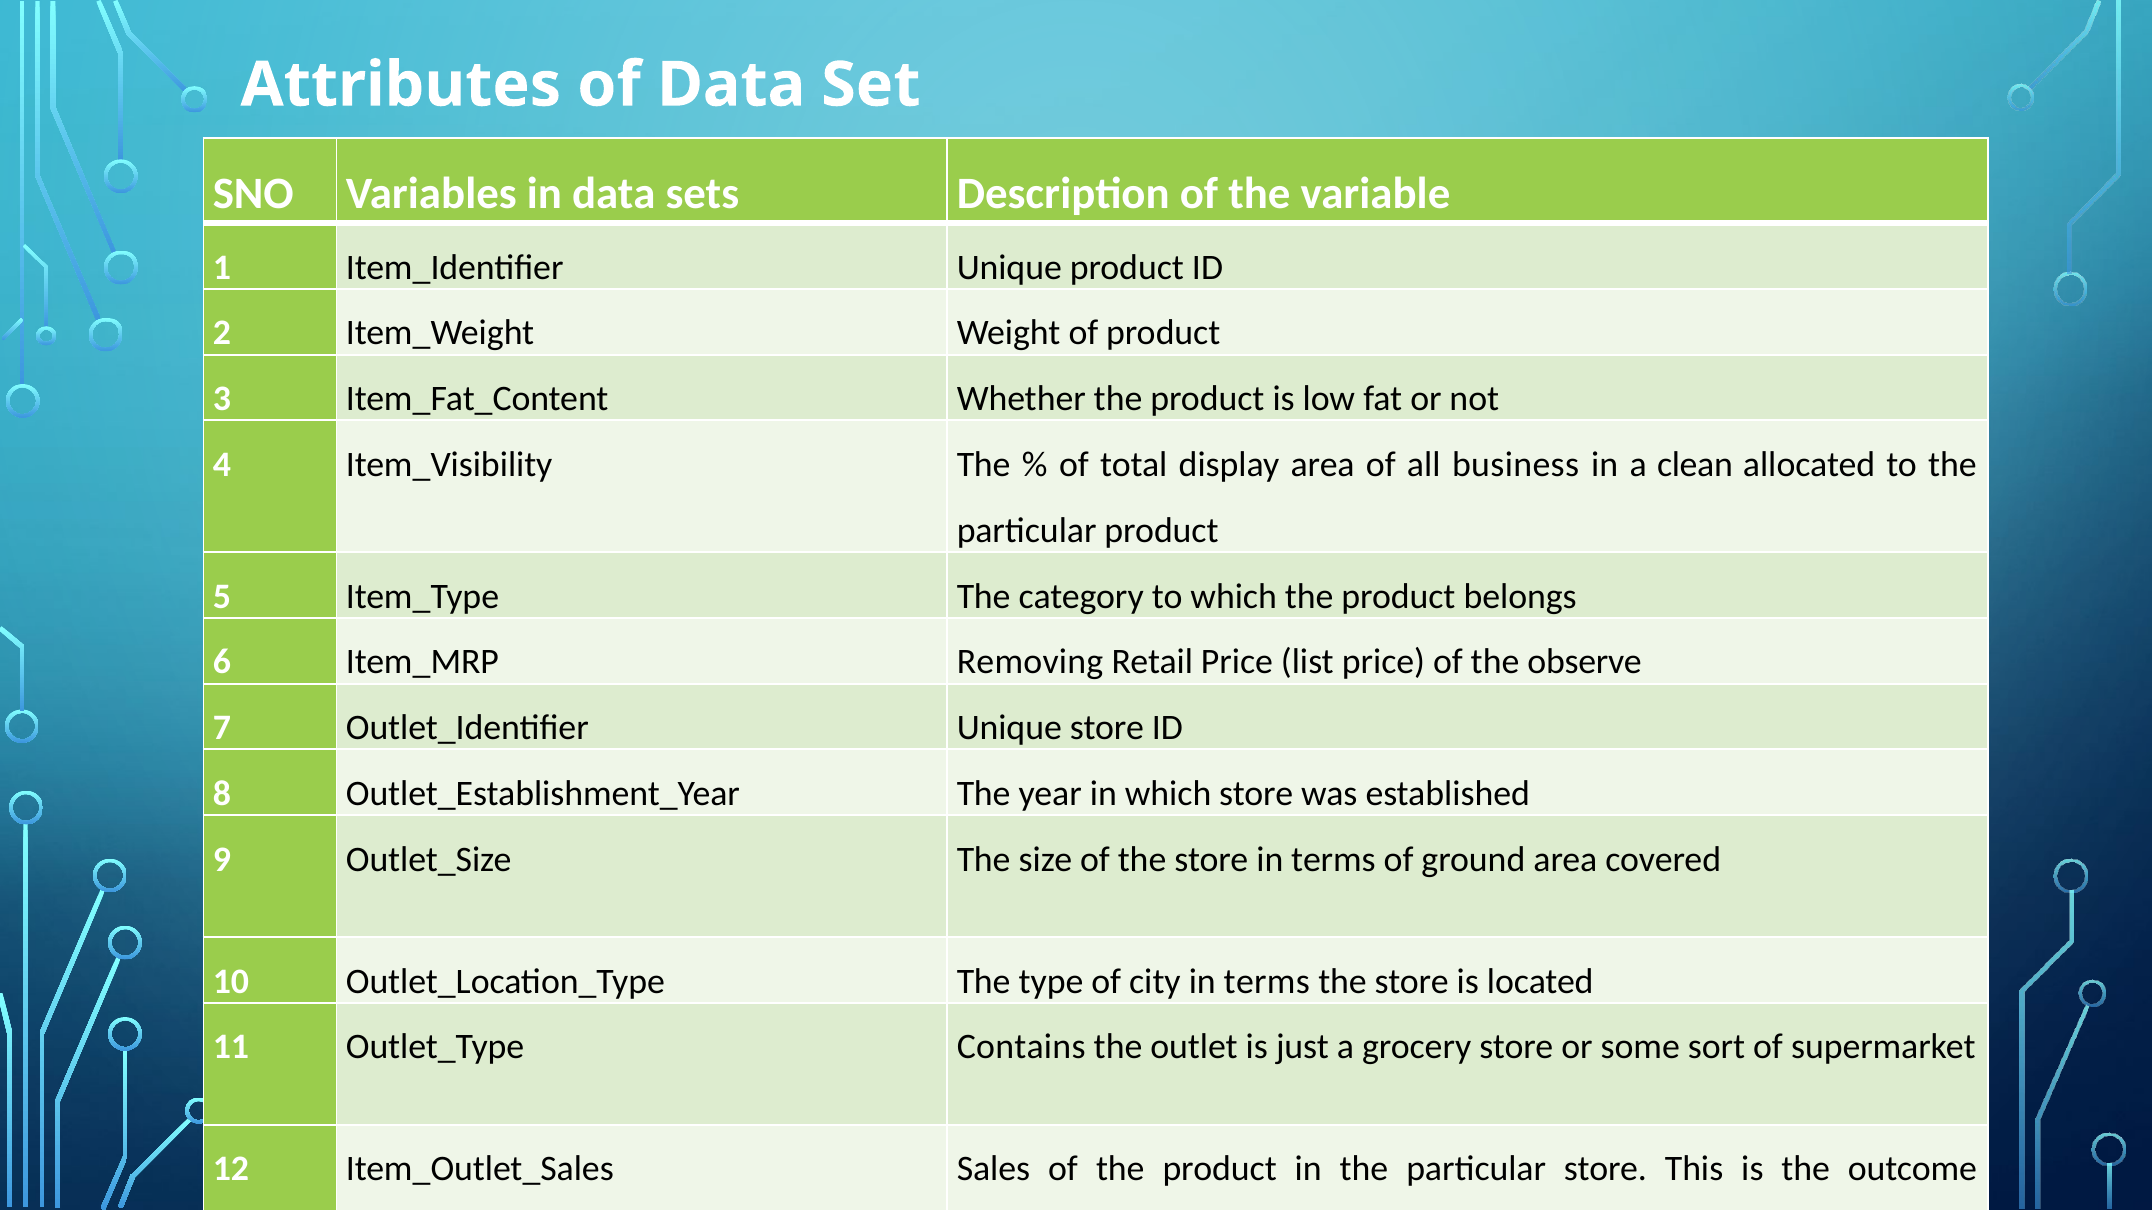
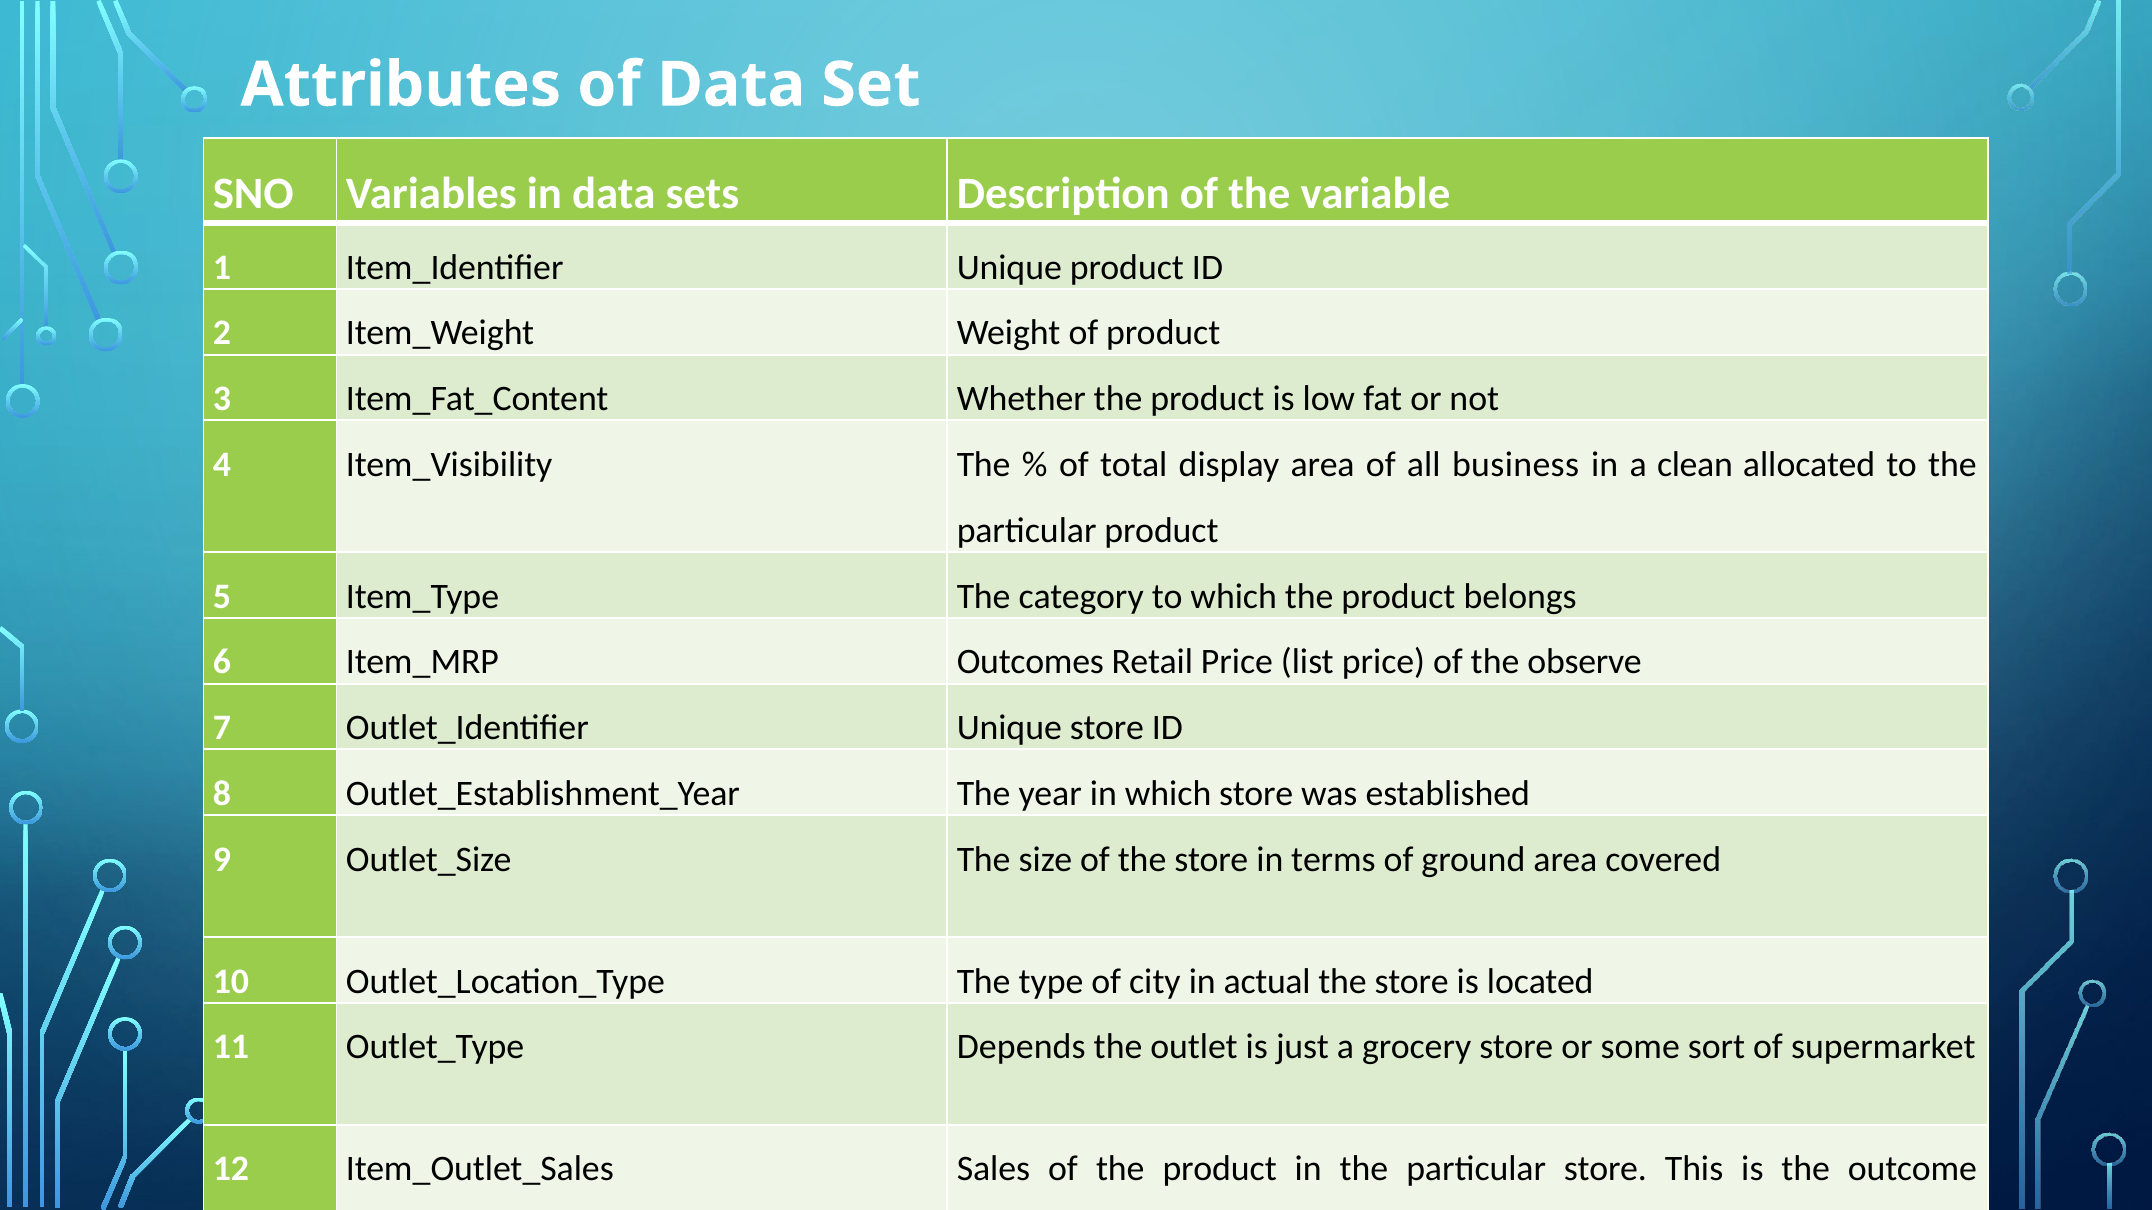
Removing: Removing -> Outcomes
city in terms: terms -> actual
Contains: Contains -> Depends
